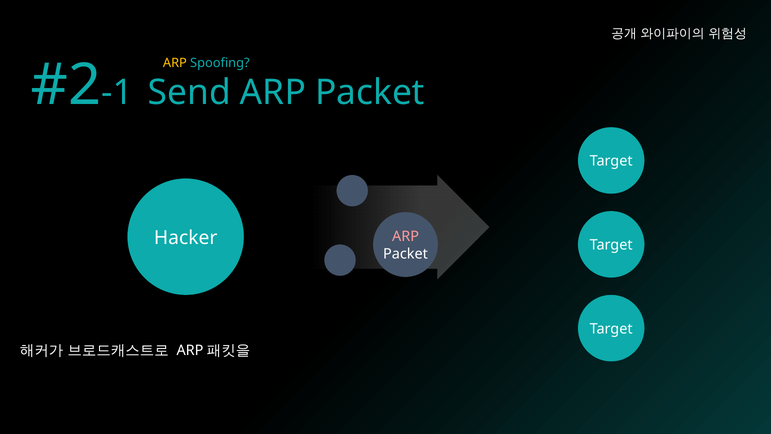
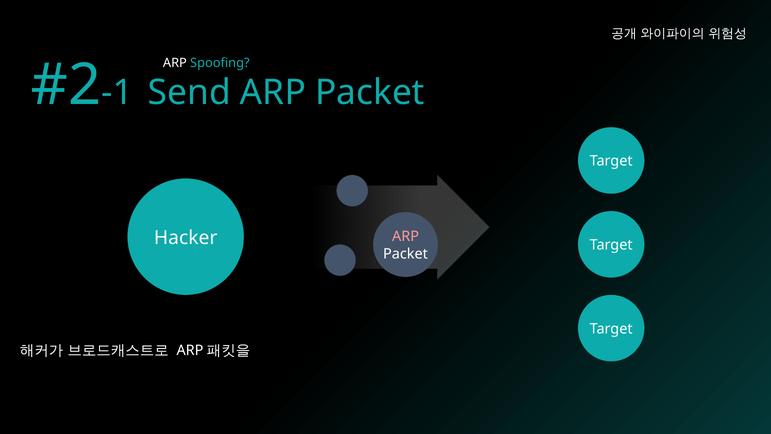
ARP at (175, 63) colour: yellow -> white
